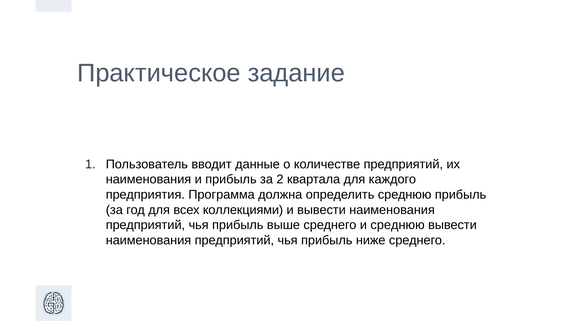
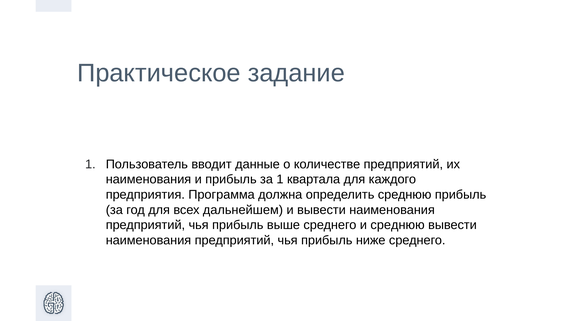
за 2: 2 -> 1
коллекциями: коллекциями -> дальнейшем
